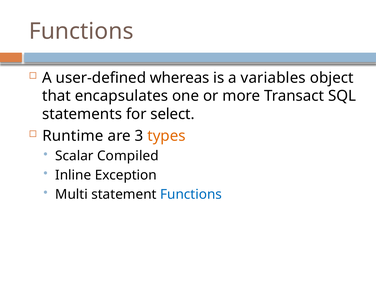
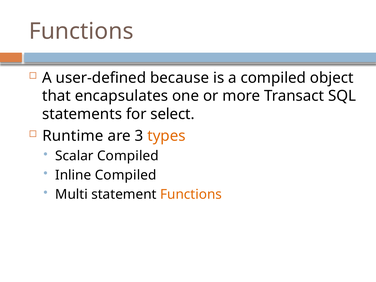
whereas: whereas -> because
a variables: variables -> compiled
Inline Exception: Exception -> Compiled
Functions at (191, 194) colour: blue -> orange
